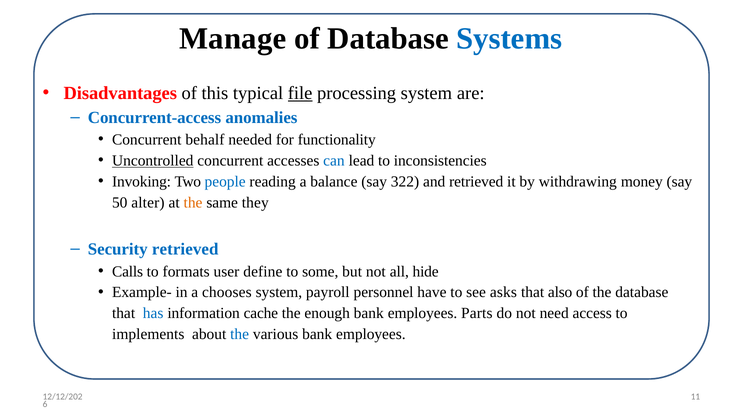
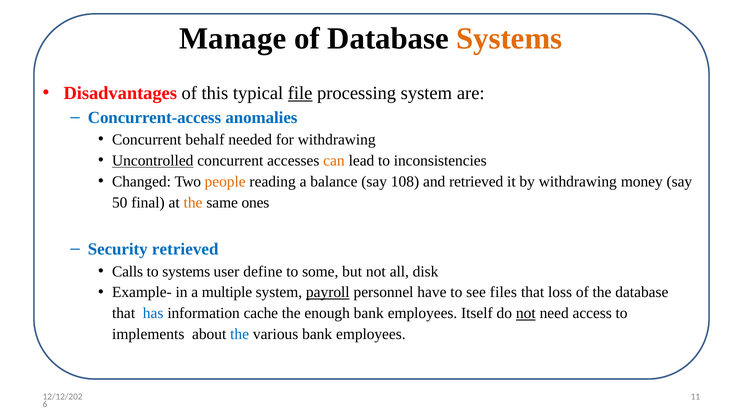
Systems at (509, 39) colour: blue -> orange
for functionality: functionality -> withdrawing
can colour: blue -> orange
Invoking: Invoking -> Changed
people colour: blue -> orange
322: 322 -> 108
alter: alter -> final
they: they -> ones
to formats: formats -> systems
hide: hide -> disk
chooses: chooses -> multiple
payroll underline: none -> present
asks: asks -> files
also: also -> loss
Parts: Parts -> Itself
not at (526, 313) underline: none -> present
